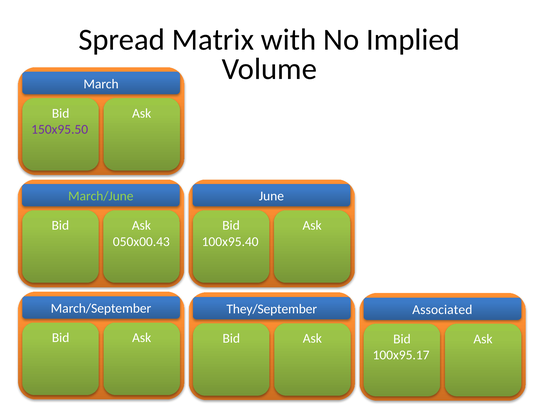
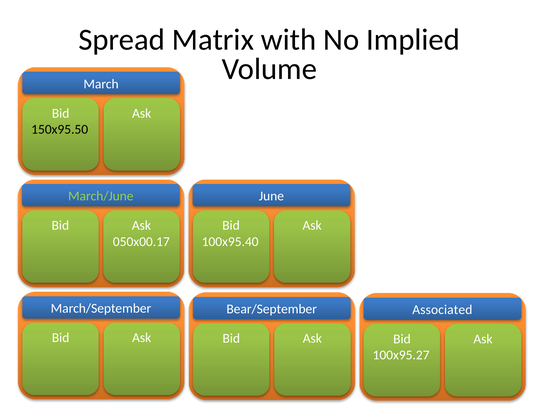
150x95.50 colour: purple -> black
050x00.43: 050x00.43 -> 050x00.17
They/September: They/September -> Bear/September
100x95.17: 100x95.17 -> 100x95.27
